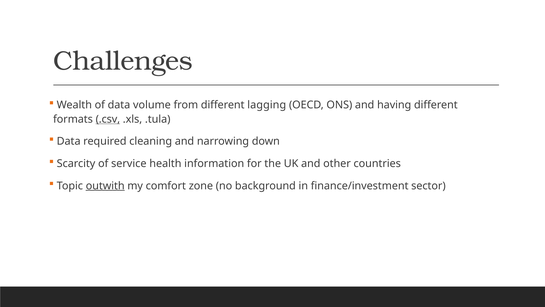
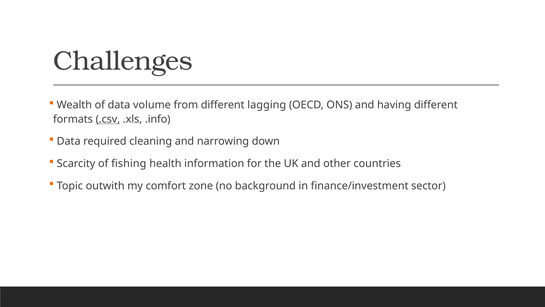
.tula: .tula -> .info
service: service -> fishing
outwith underline: present -> none
